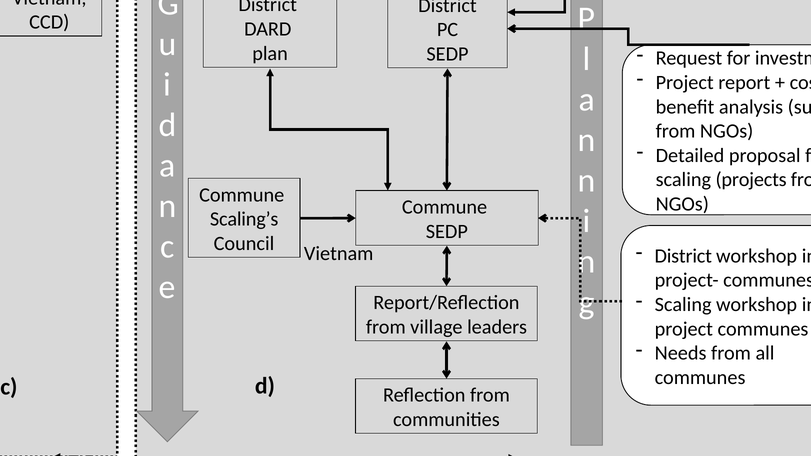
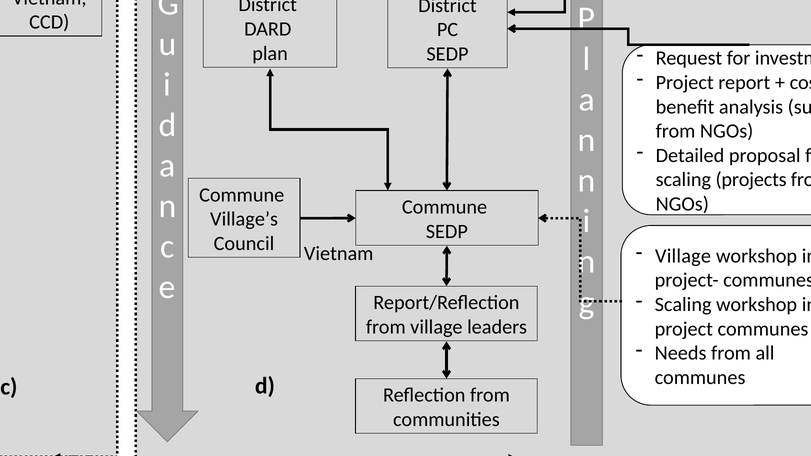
Scaling’s: Scaling’s -> Village’s
District at (683, 256): District -> Village
